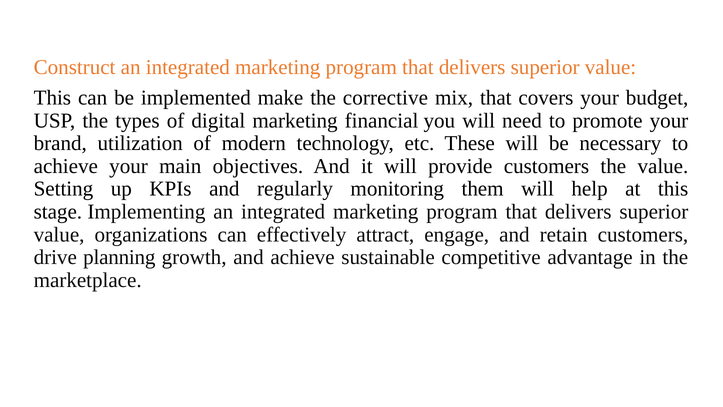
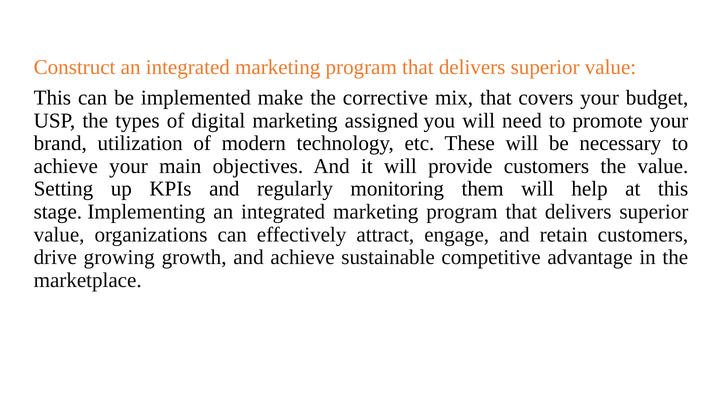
financial: financial -> assigned
planning: planning -> growing
